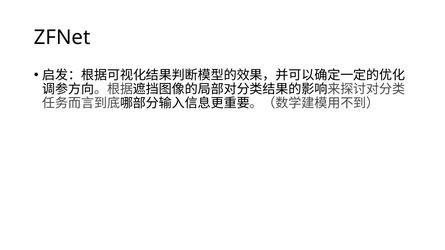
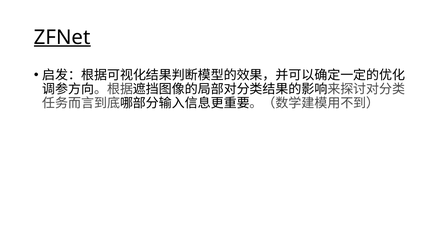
ZFNet underline: none -> present
